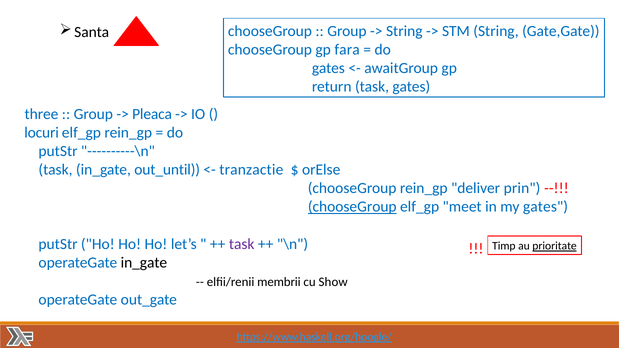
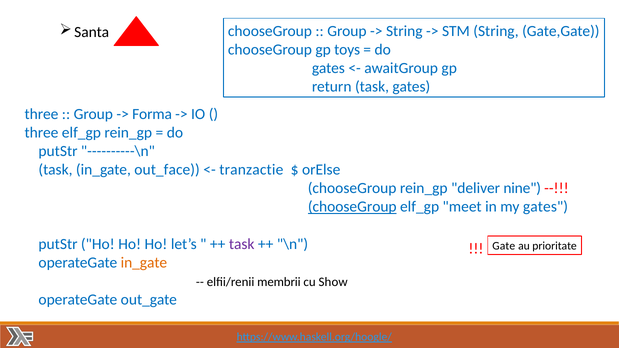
fara: fara -> toys
Pleaca: Pleaca -> Forma
locuri at (42, 133): locuri -> three
out_until: out_until -> out_face
prin: prin -> nine
Timp: Timp -> Gate
prioritate underline: present -> none
in_gate at (144, 263) colour: black -> orange
